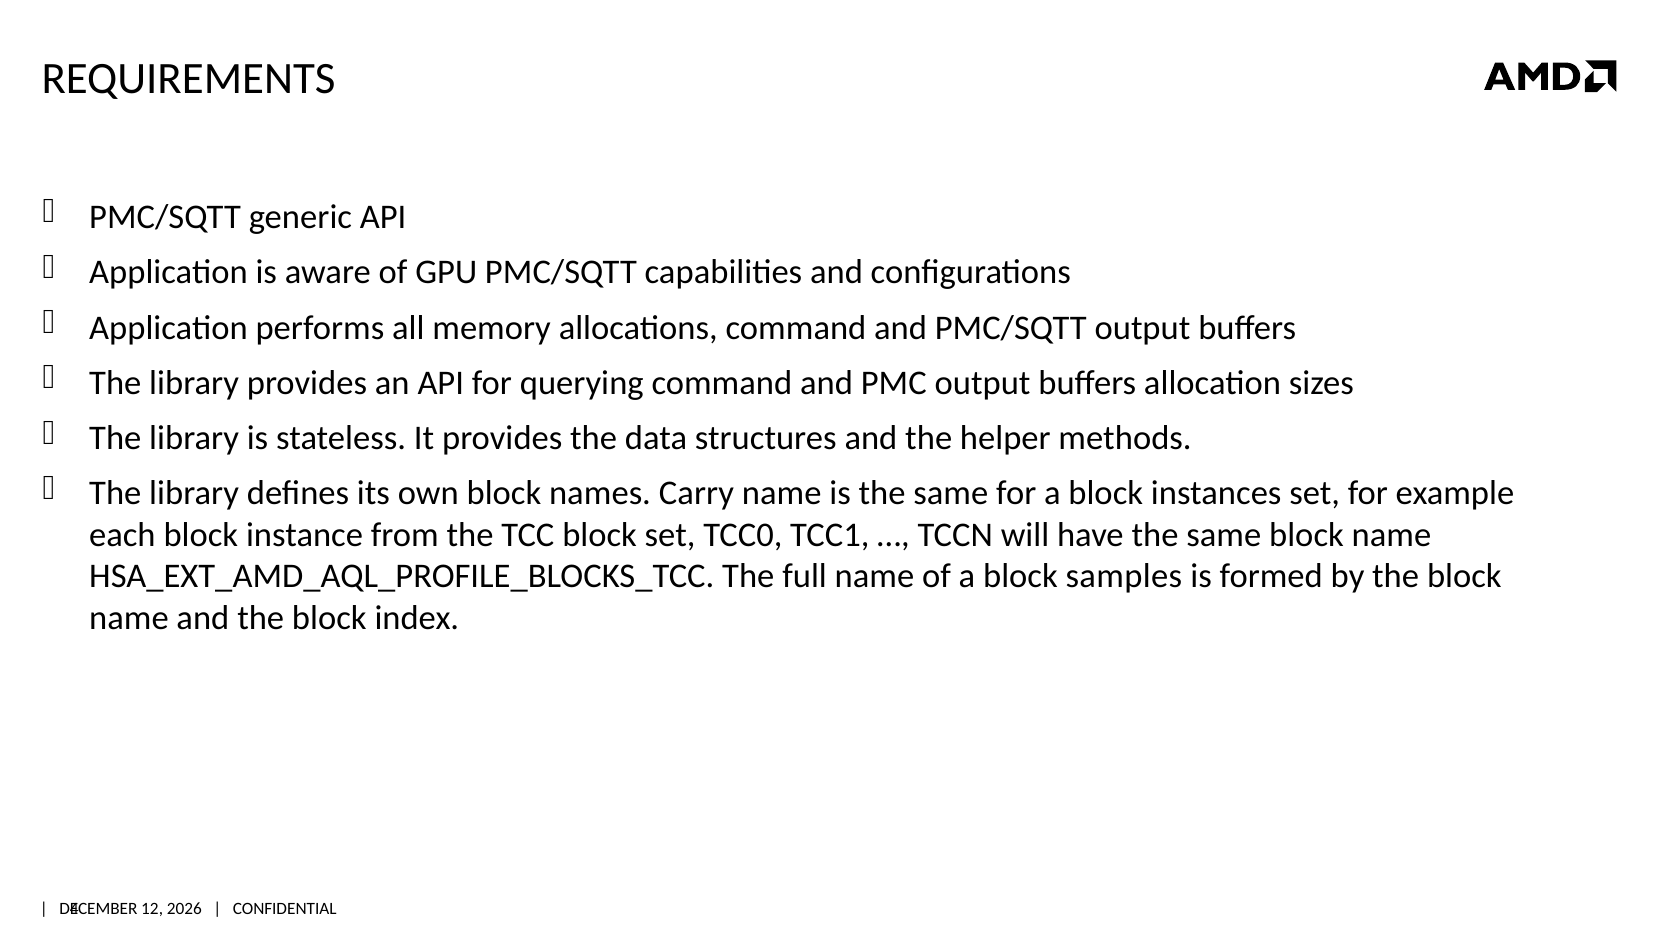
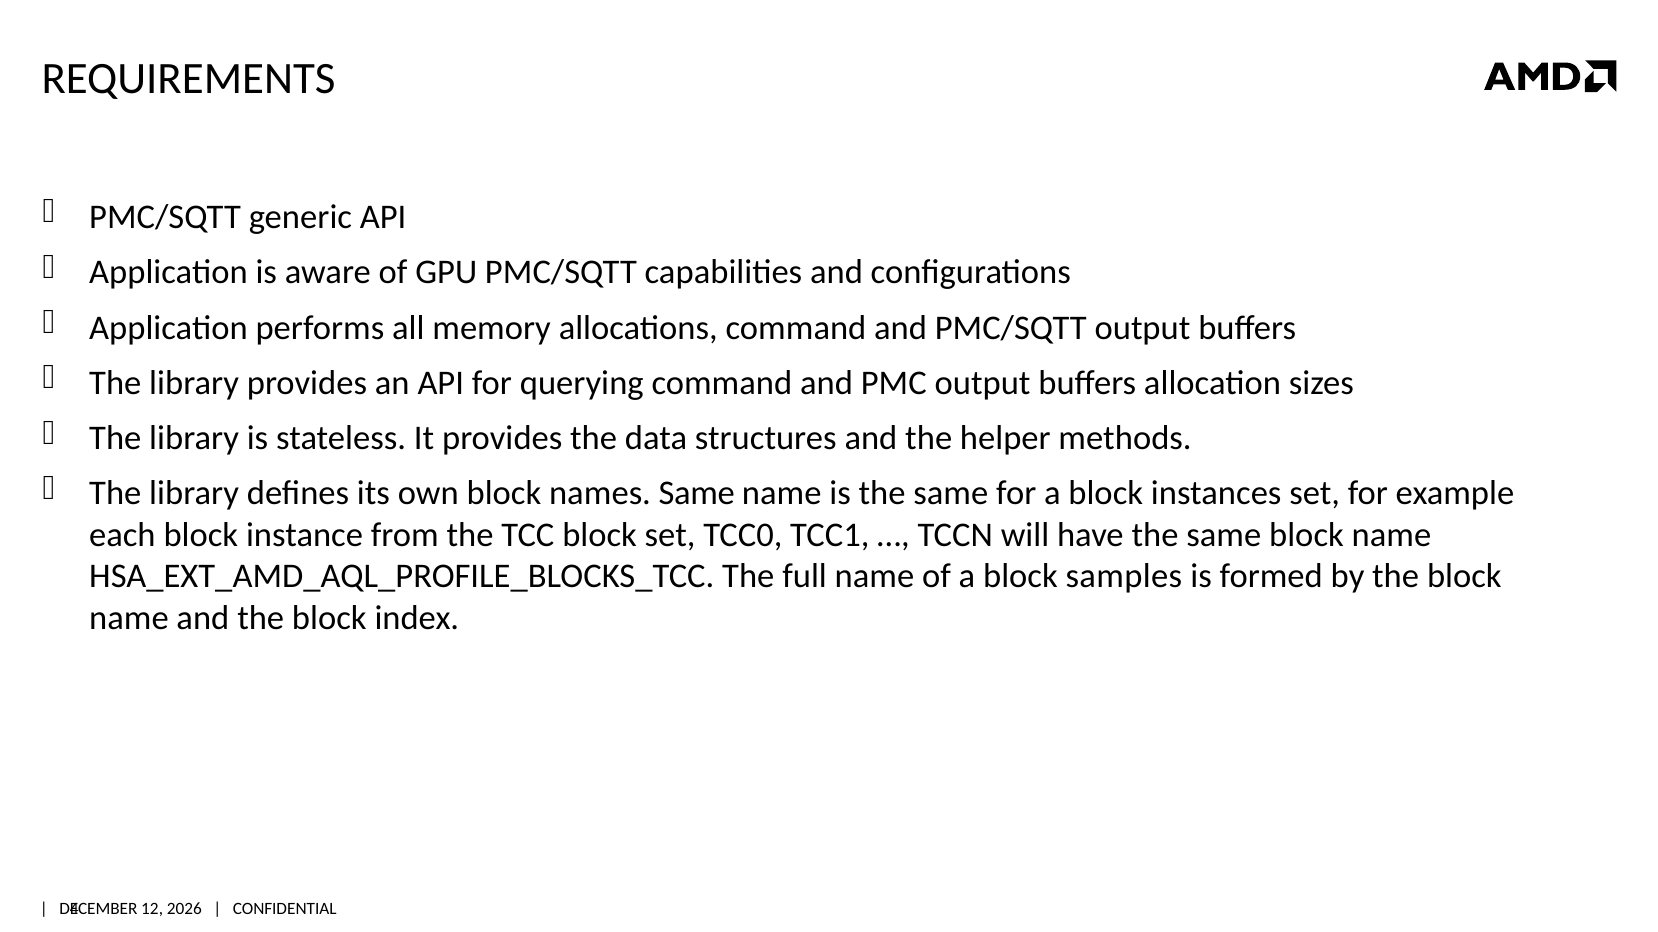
names Carry: Carry -> Same
